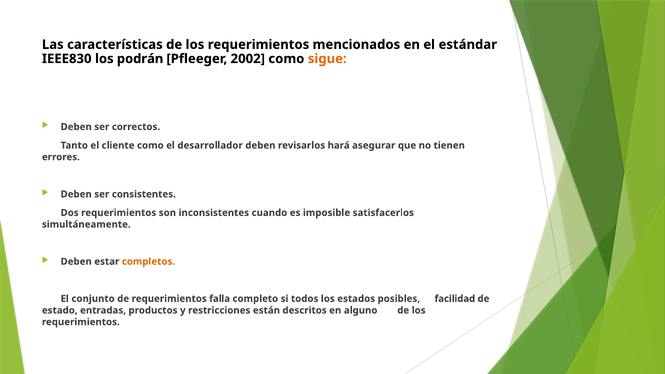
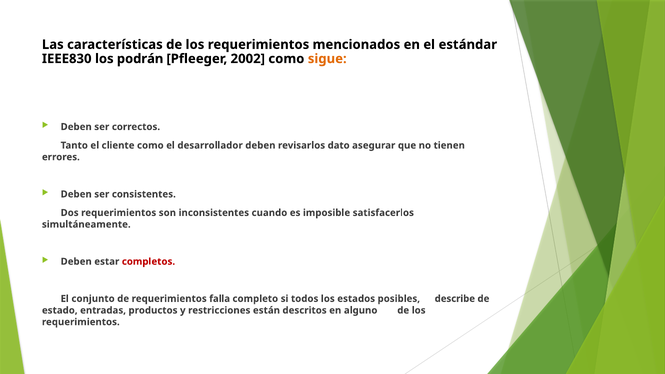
hará: hará -> dato
completos colour: orange -> red
facilidad: facilidad -> describe
